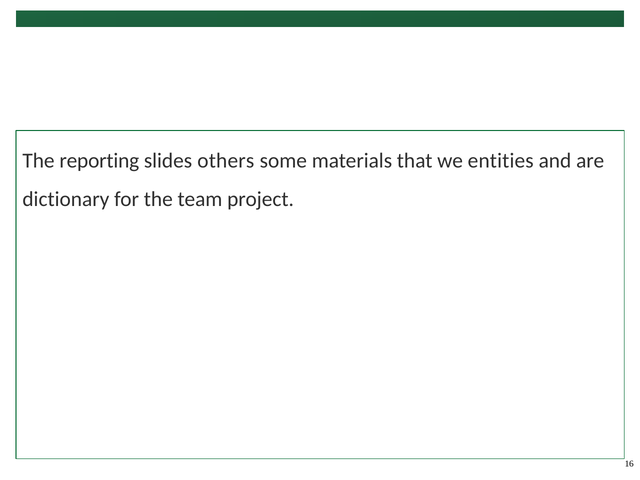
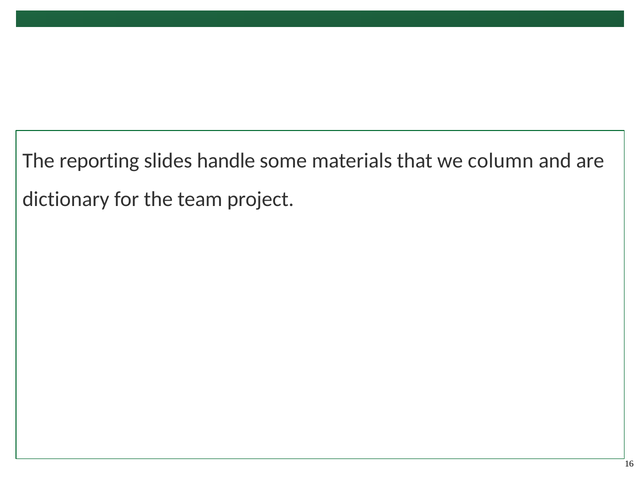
others: others -> handle
entities: entities -> column
